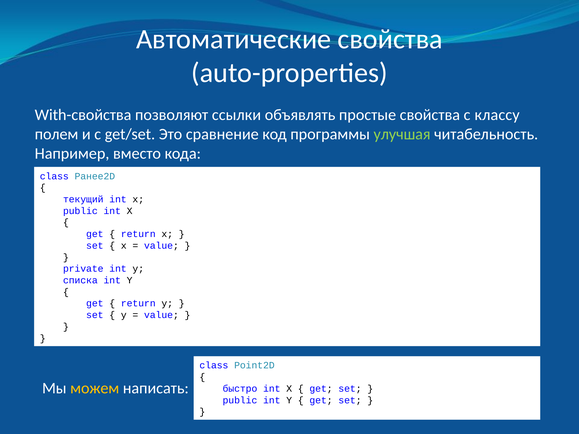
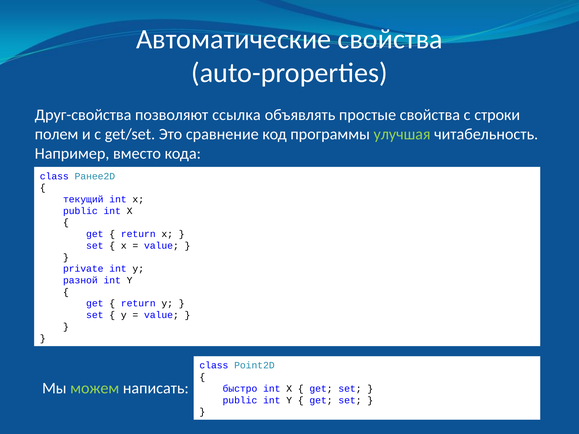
With-свойства: With-свойства -> Друг-свойства
ссылки: ссылки -> ссылка
классу: классу -> строки
списка: списка -> разной
можем colour: yellow -> light green
